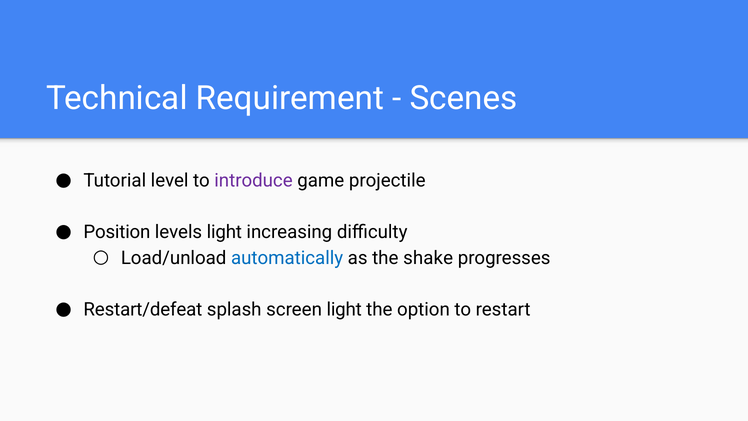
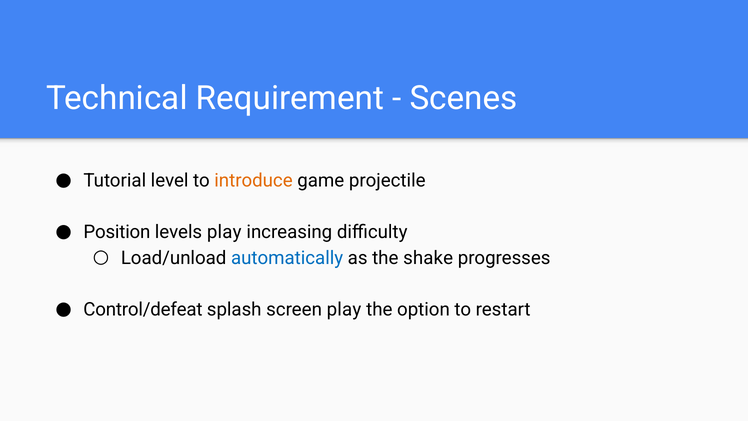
introduce colour: purple -> orange
levels light: light -> play
Restart/defeat: Restart/defeat -> Control/defeat
screen light: light -> play
